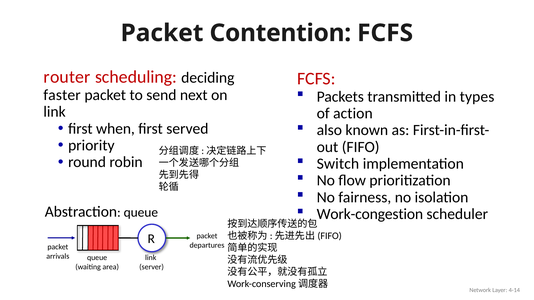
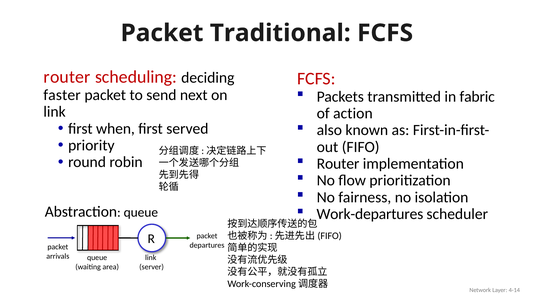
Contention: Contention -> Traditional
types: types -> fabric
Switch at (338, 164): Switch -> Router
Work-congestion: Work-congestion -> Work-departures
